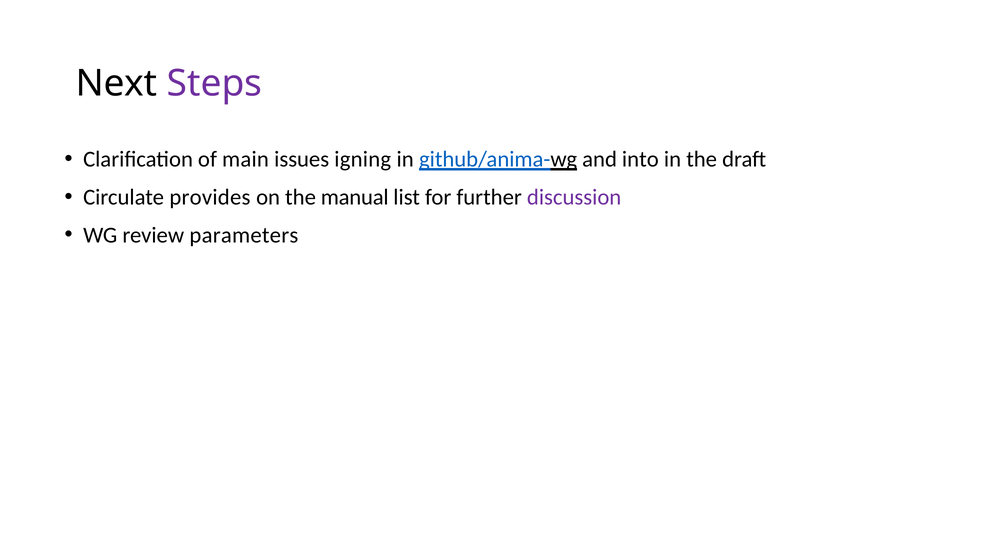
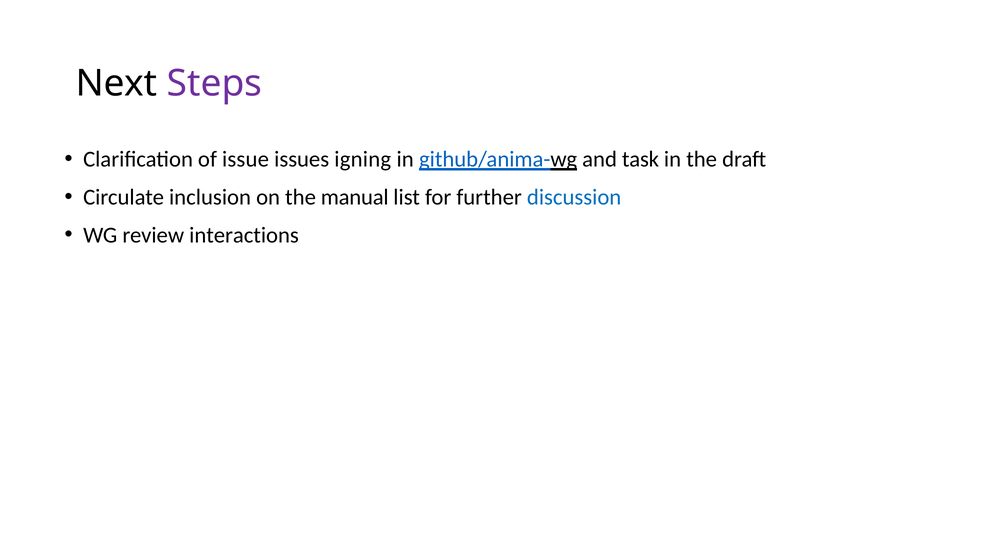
main: main -> issue
into: into -> task
provides: provides -> inclusion
discussion colour: purple -> blue
parameters: parameters -> interactions
